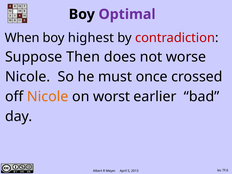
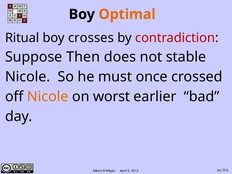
Optimal colour: purple -> orange
When: When -> Ritual
highest: highest -> crosses
worse: worse -> stable
